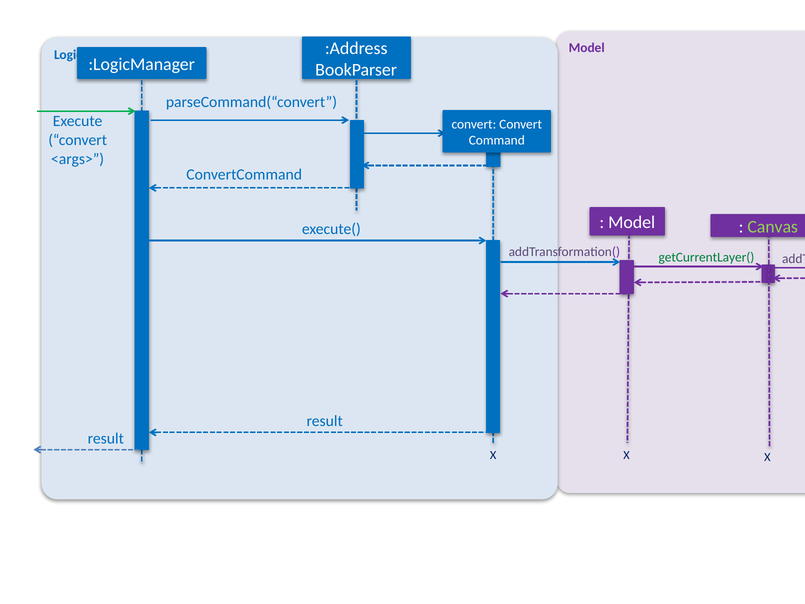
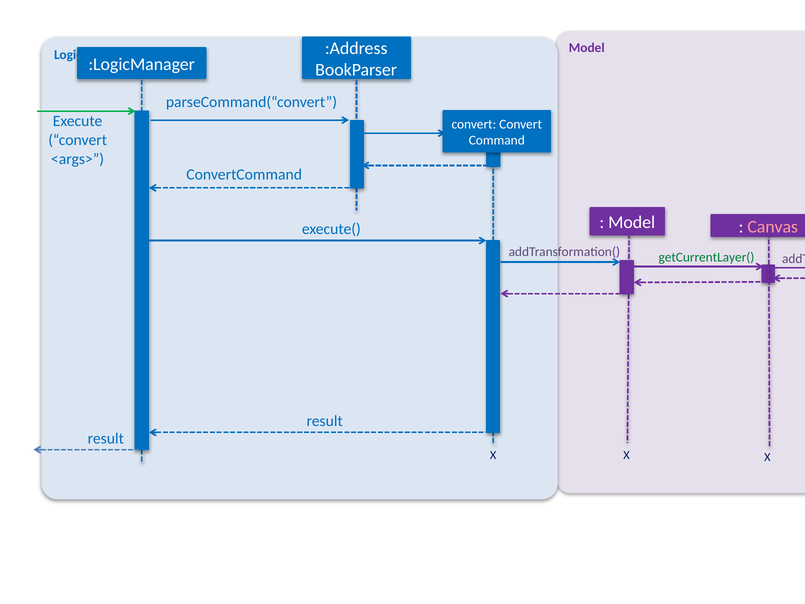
Canvas colour: light green -> pink
